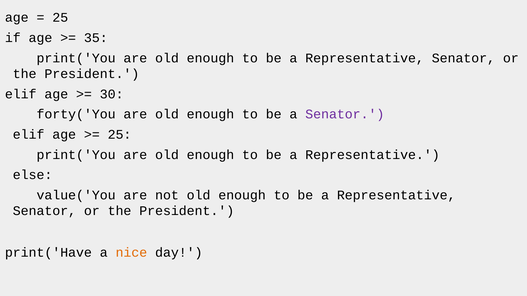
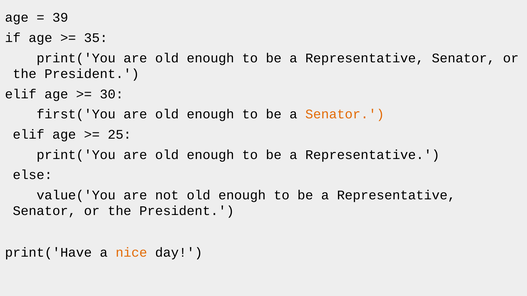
25 at (60, 18): 25 -> 39
forty('You: forty('You -> first('You
Senator at (345, 114) colour: purple -> orange
